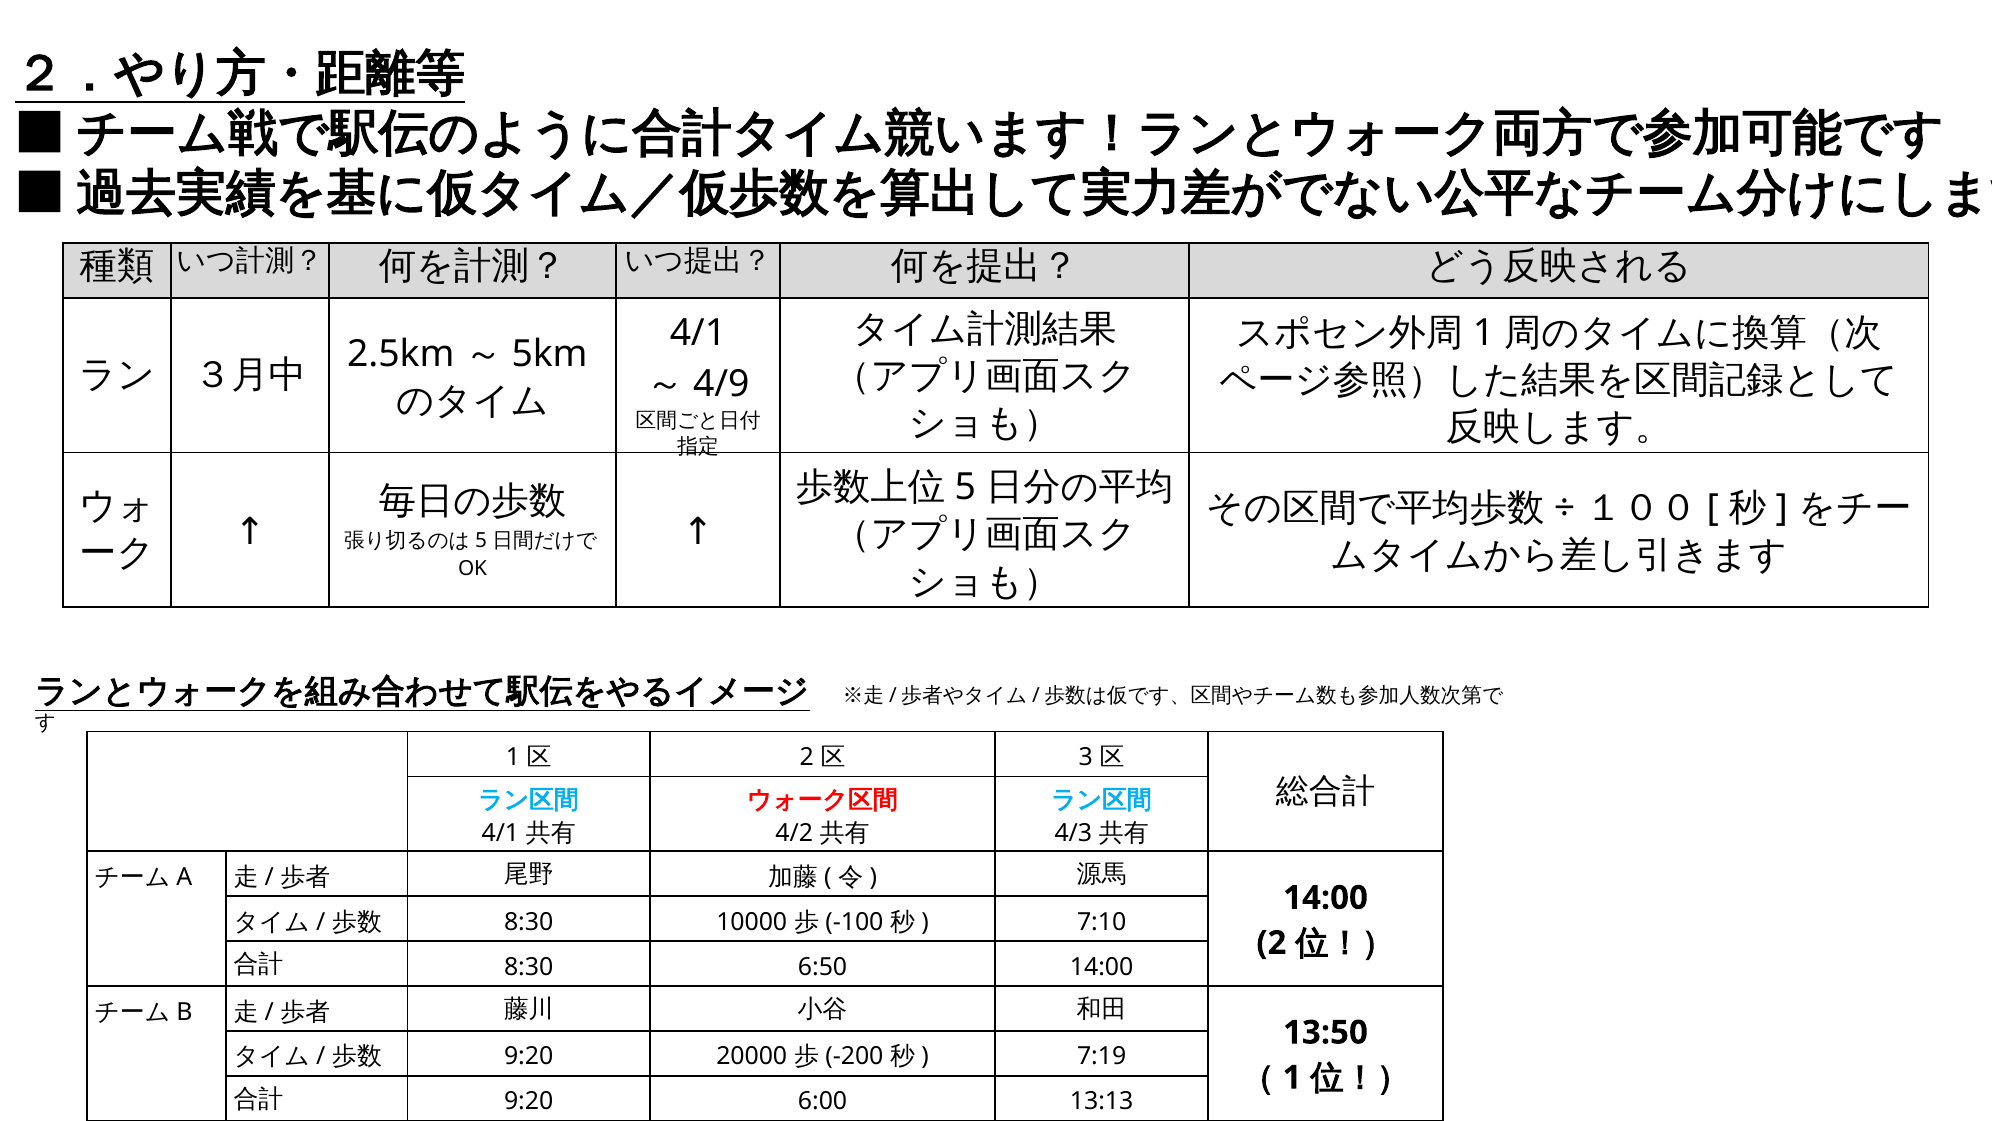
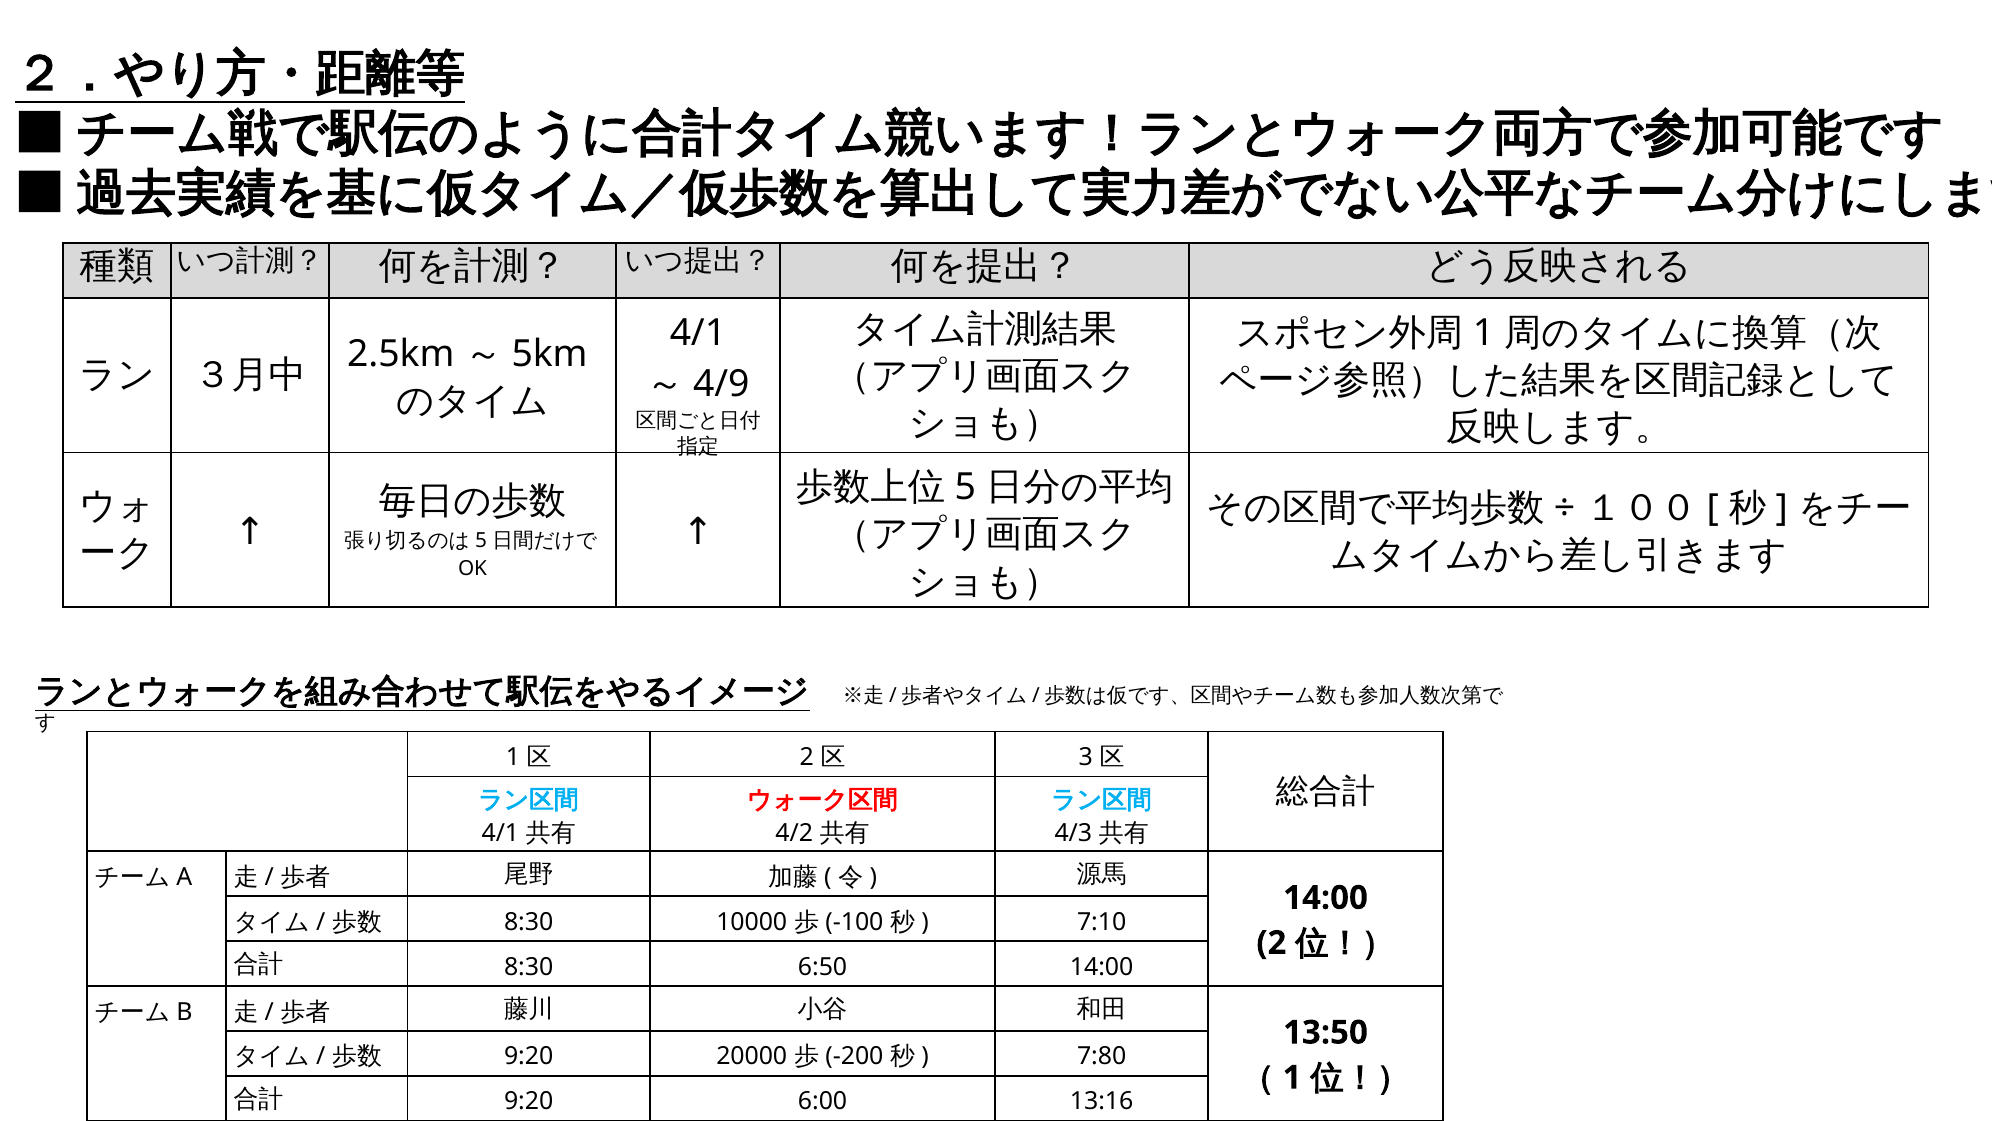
7:19: 7:19 -> 7:80
13:13: 13:13 -> 13:16
